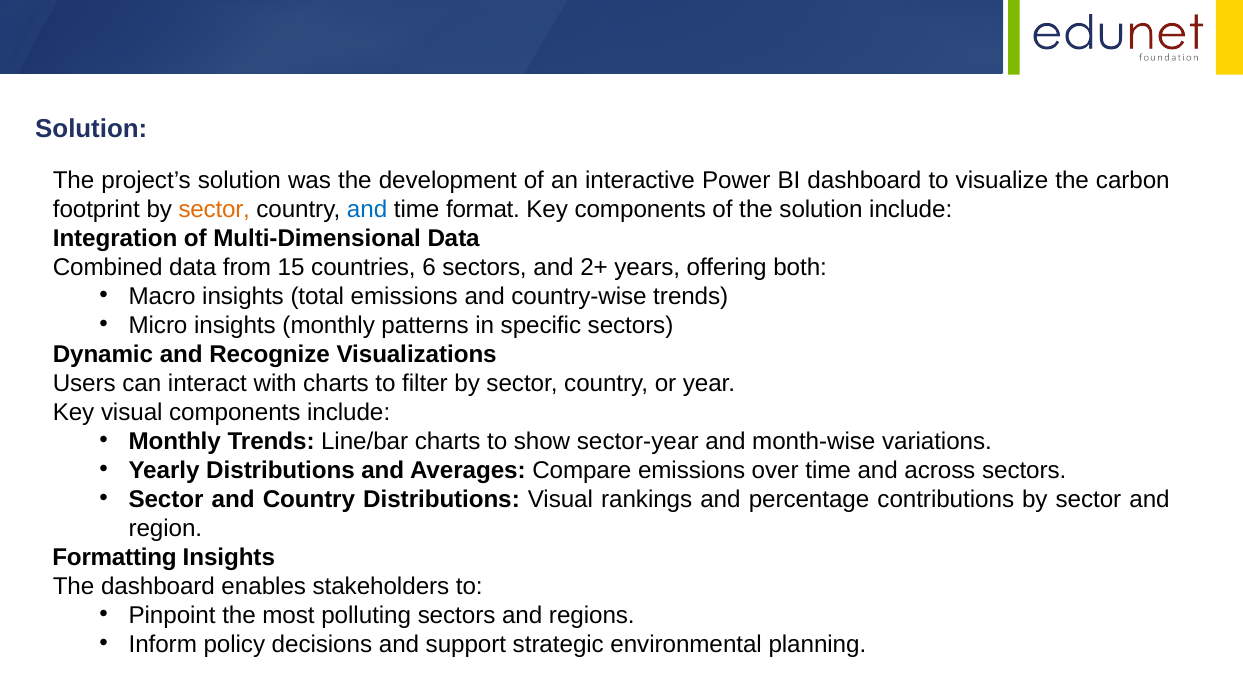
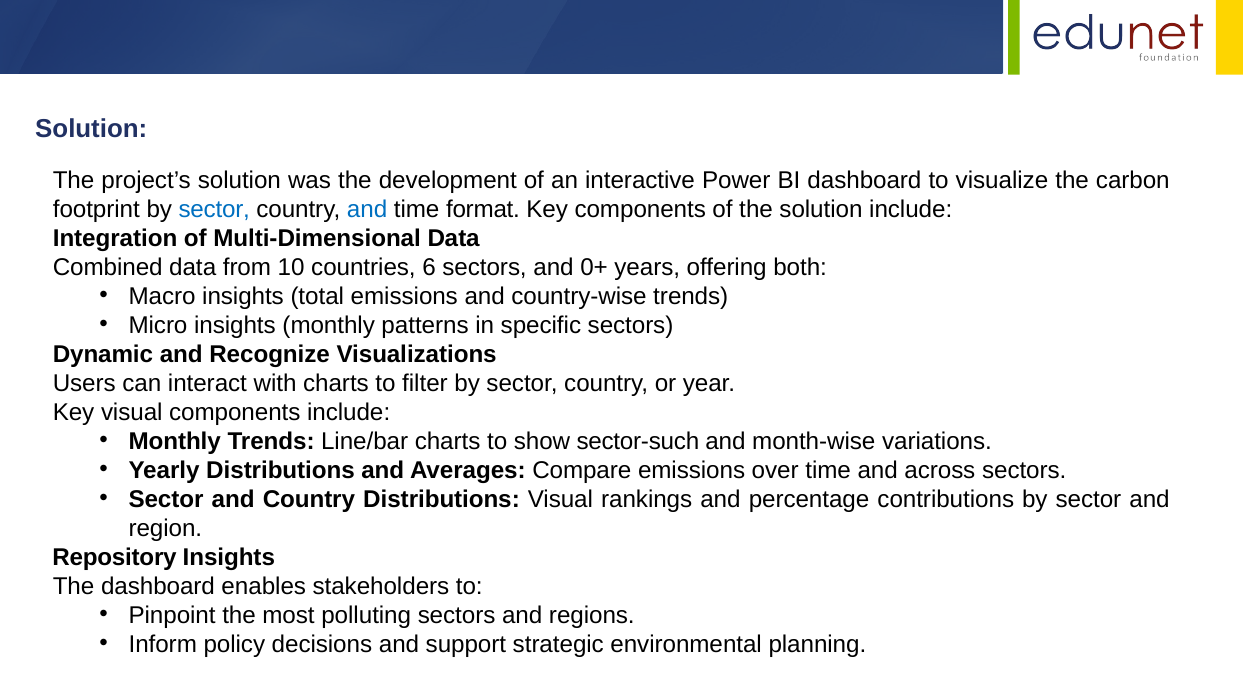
sector at (214, 209) colour: orange -> blue
15: 15 -> 10
2+: 2+ -> 0+
sector-year: sector-year -> sector-such
Formatting: Formatting -> Repository
